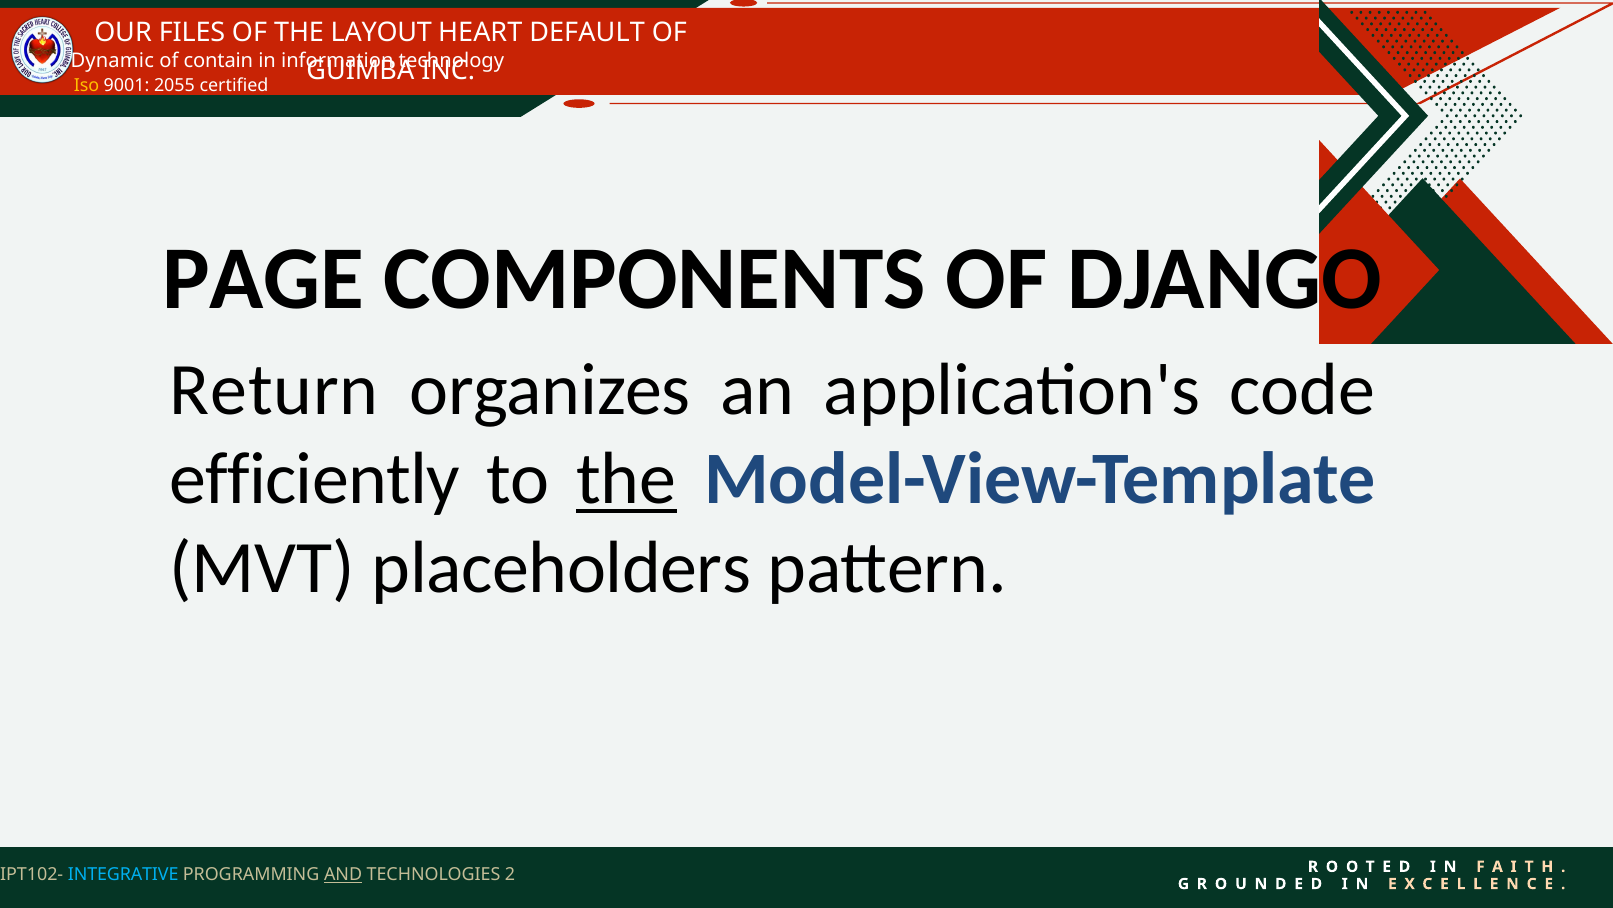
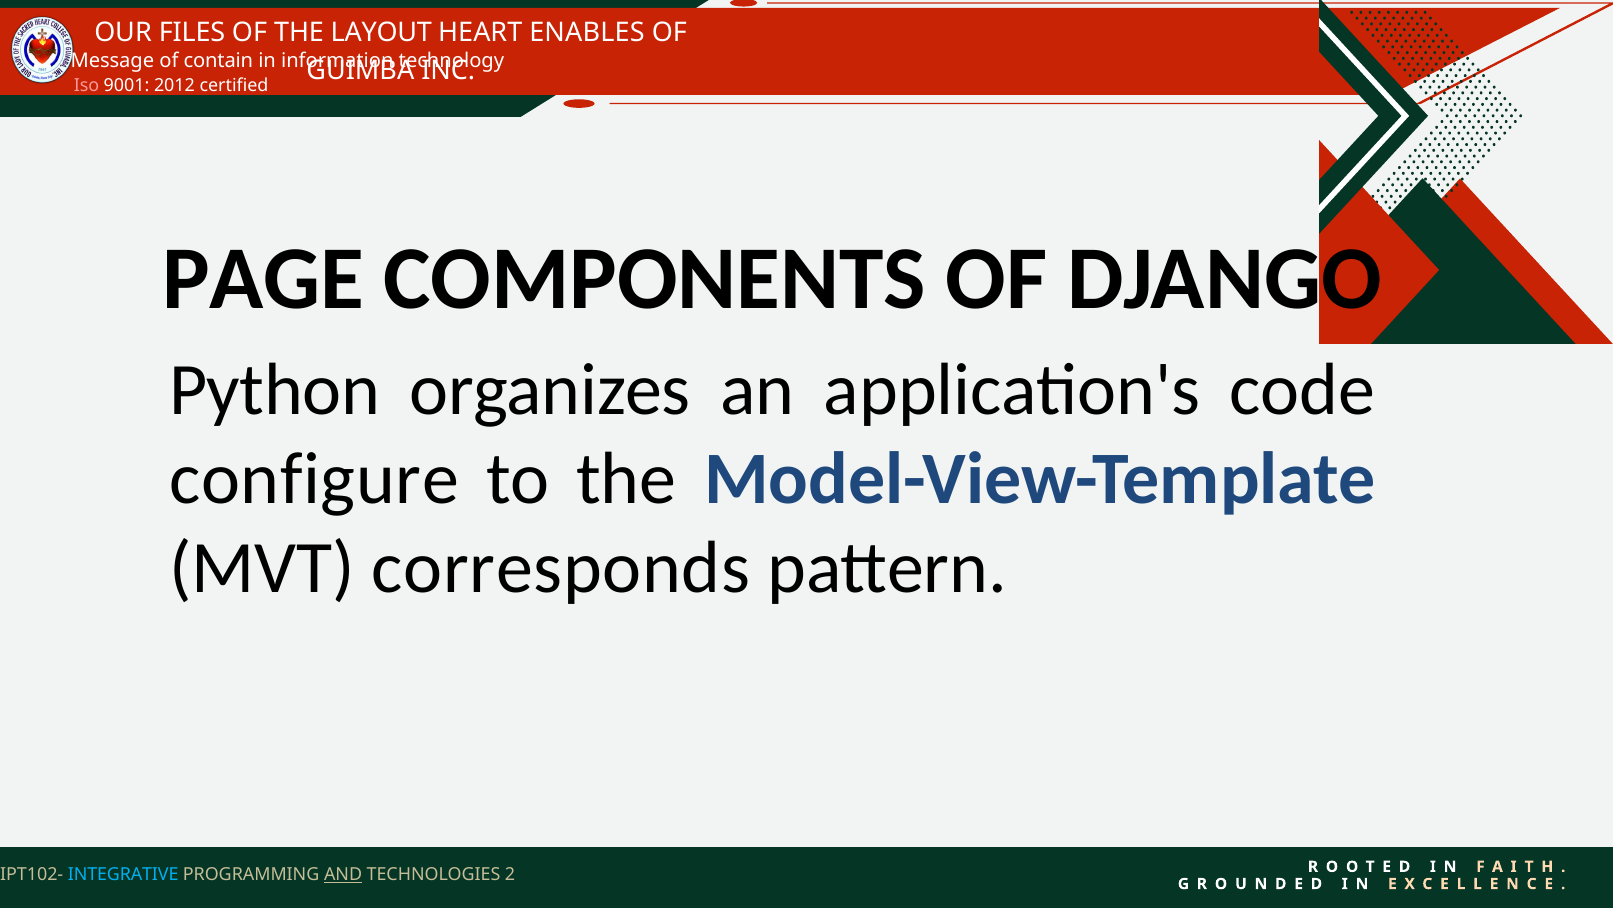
DEFAULT: DEFAULT -> ENABLES
Dynamic: Dynamic -> Message
Iso colour: yellow -> pink
2055: 2055 -> 2012
Return: Return -> Python
efficiently: efficiently -> configure
the at (626, 479) underline: present -> none
placeholders: placeholders -> corresponds
